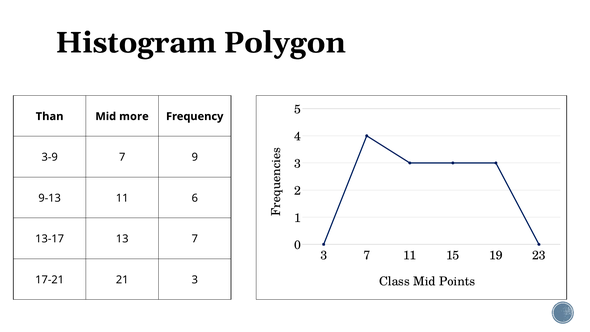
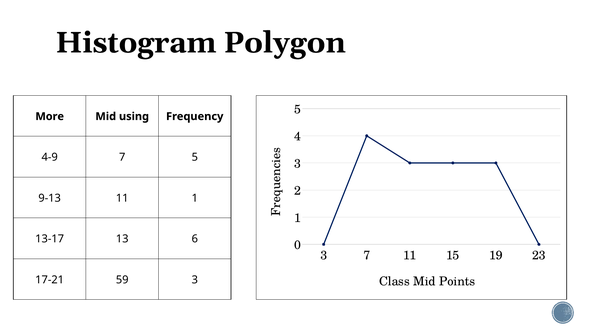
Than: Than -> More
more: more -> using
3-9: 3-9 -> 4-9
7 9: 9 -> 5
11 6: 6 -> 1
13 7: 7 -> 6
21: 21 -> 59
